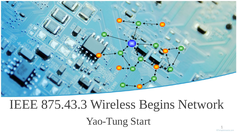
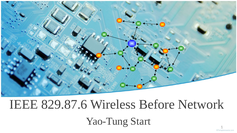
875.43.3: 875.43.3 -> 829.87.6
Begins: Begins -> Before
